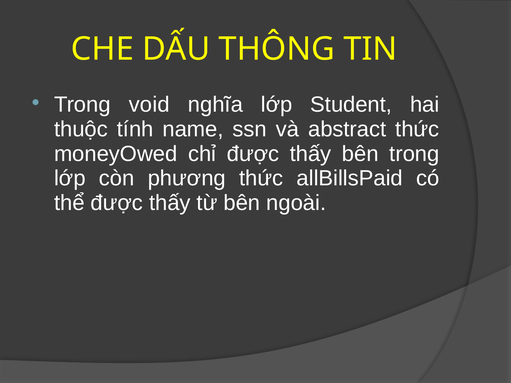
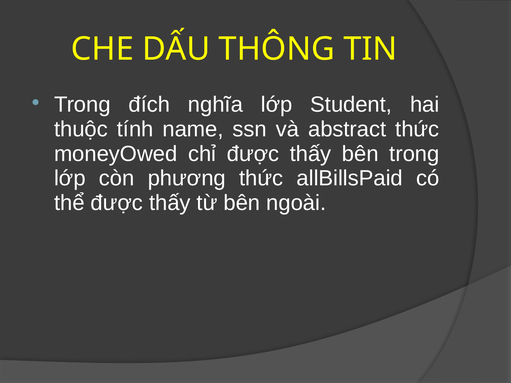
void: void -> đích
